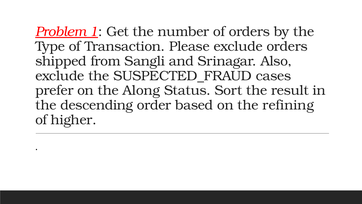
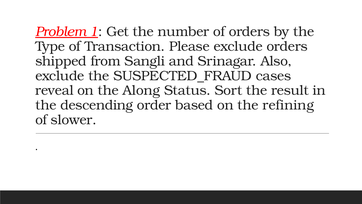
prefer: prefer -> reveal
higher: higher -> slower
